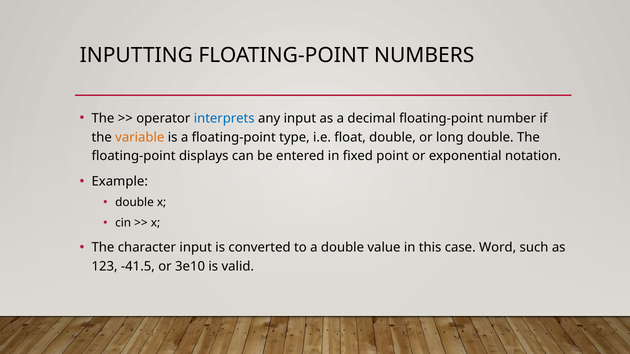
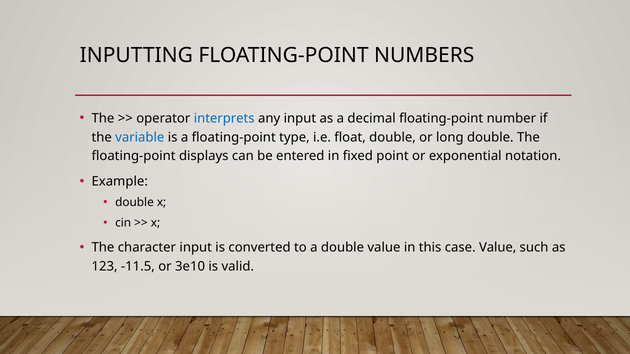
variable colour: orange -> blue
case Word: Word -> Value
-41.5: -41.5 -> -11.5
